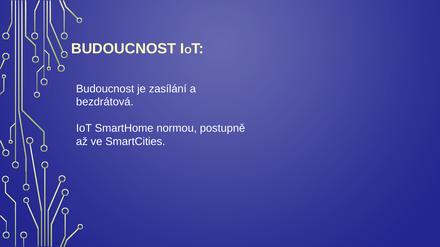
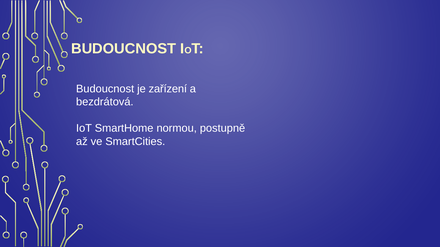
zasílání: zasílání -> zařízení
